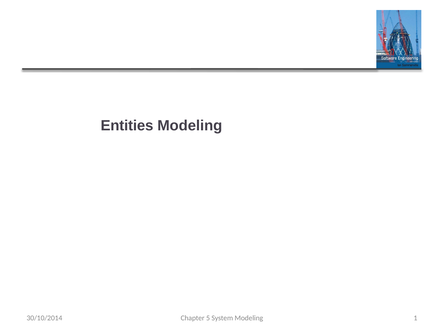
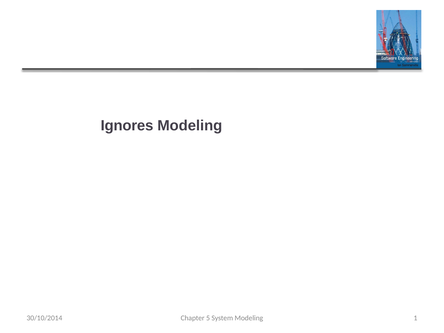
Entities: Entities -> Ignores
